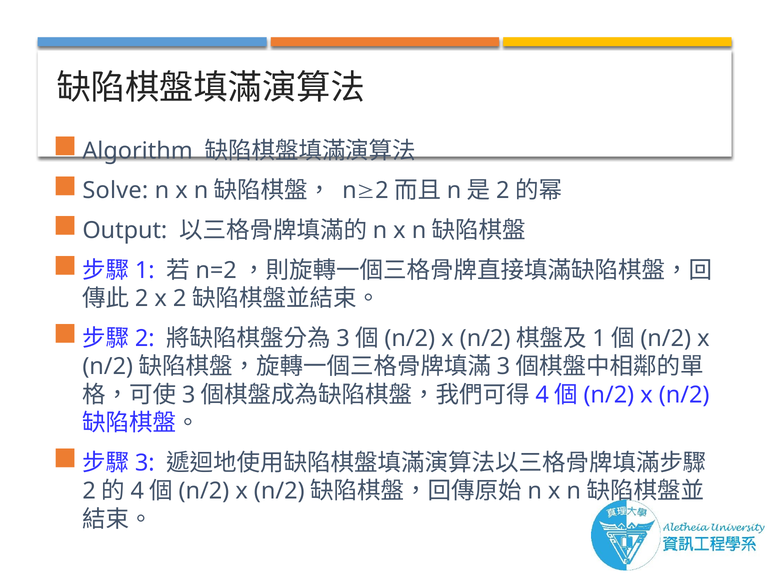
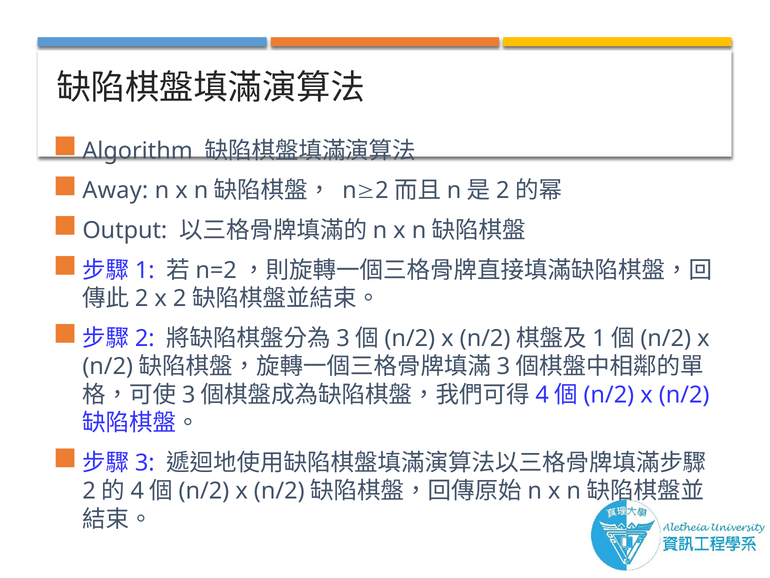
Solve: Solve -> Away
